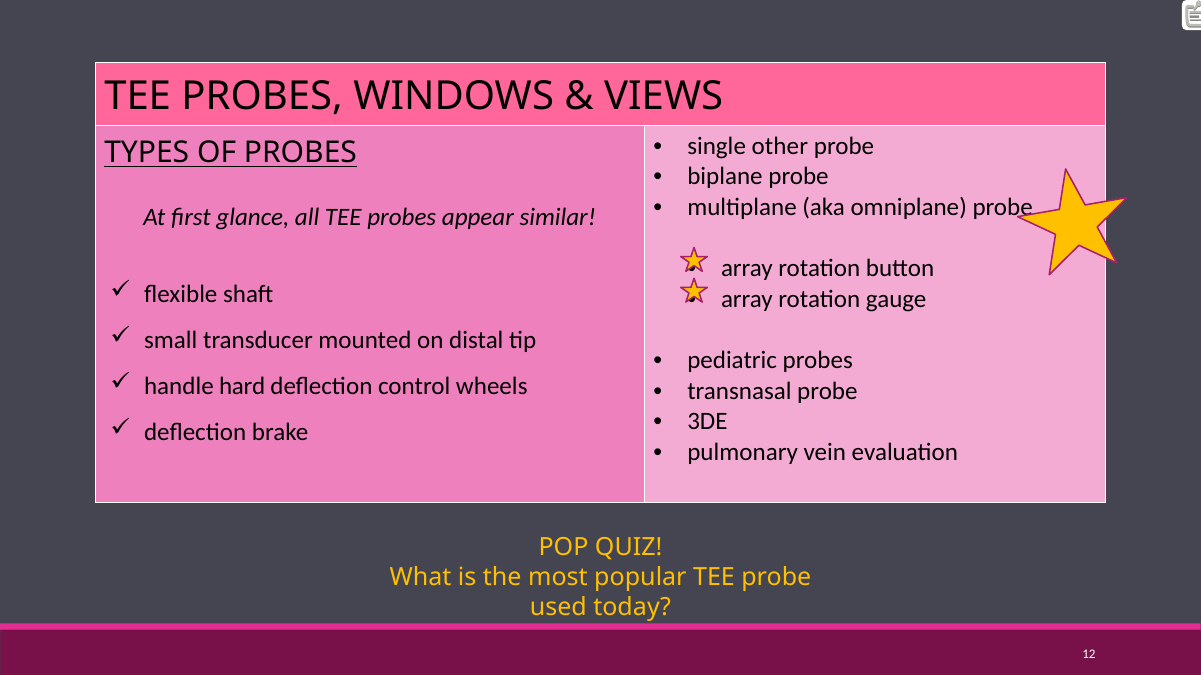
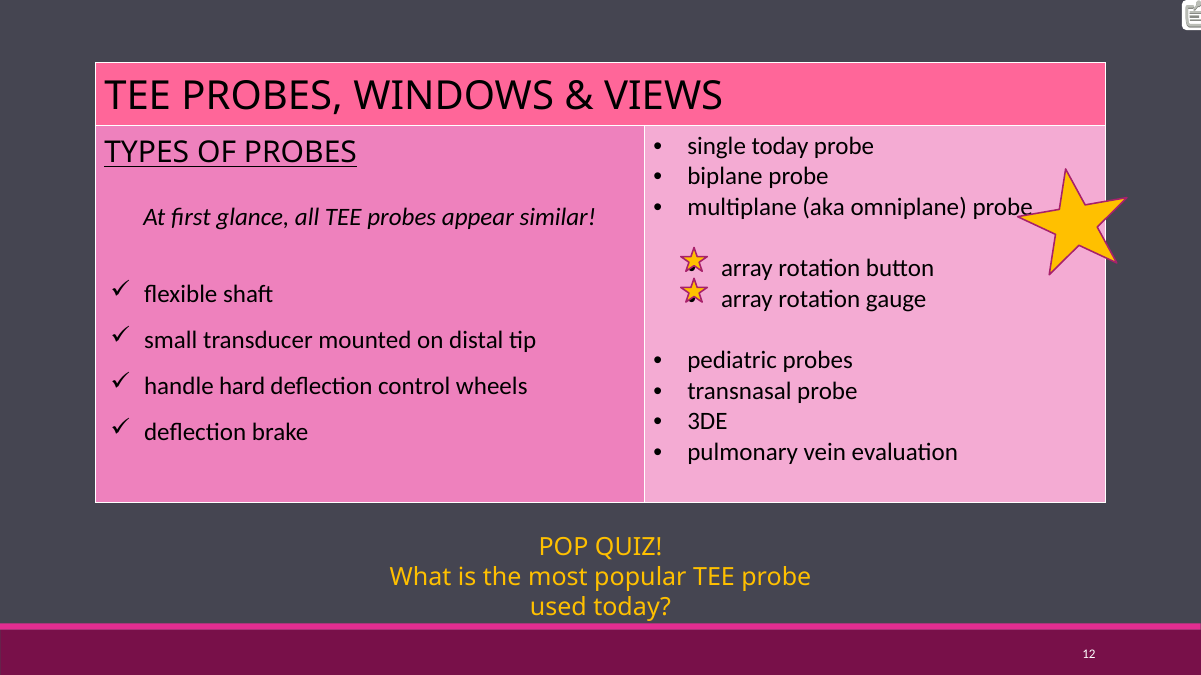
single other: other -> today
